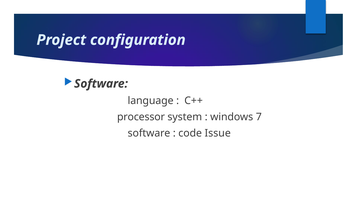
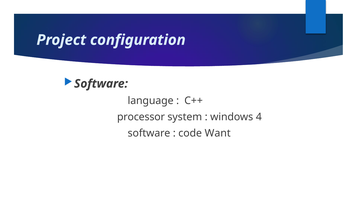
7: 7 -> 4
Issue: Issue -> Want
